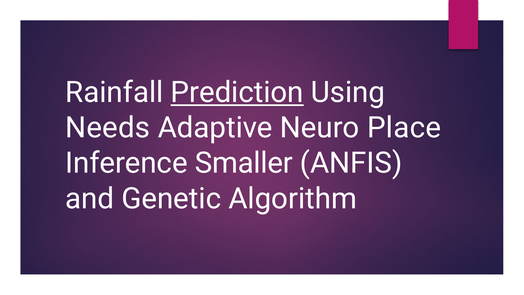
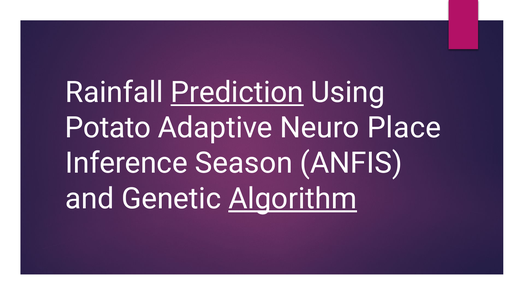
Needs: Needs -> Potato
Smaller: Smaller -> Season
Algorithm underline: none -> present
